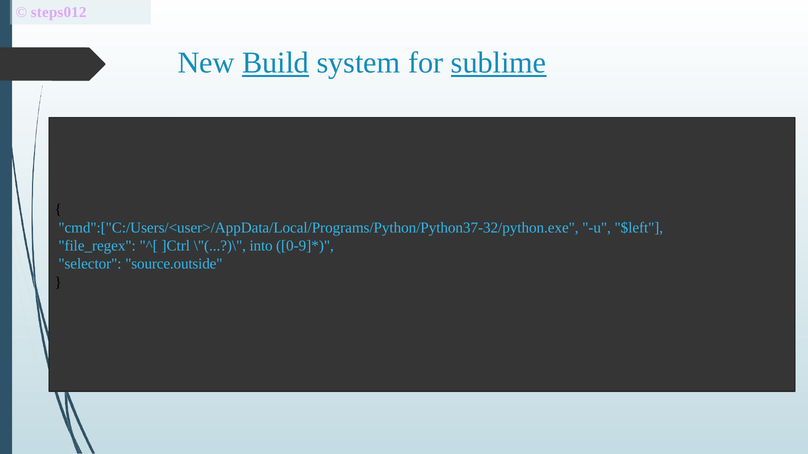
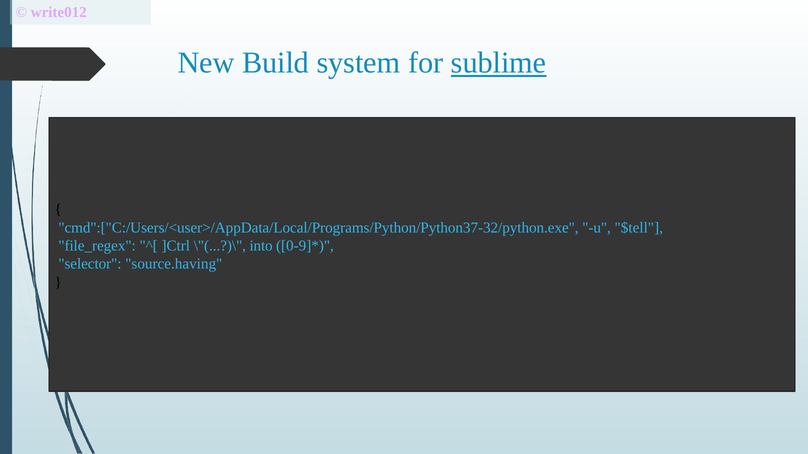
steps012: steps012 -> write012
Build underline: present -> none
$left: $left -> $tell
source.outside: source.outside -> source.having
